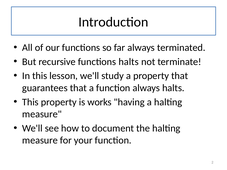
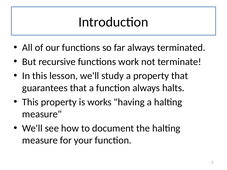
functions halts: halts -> work
